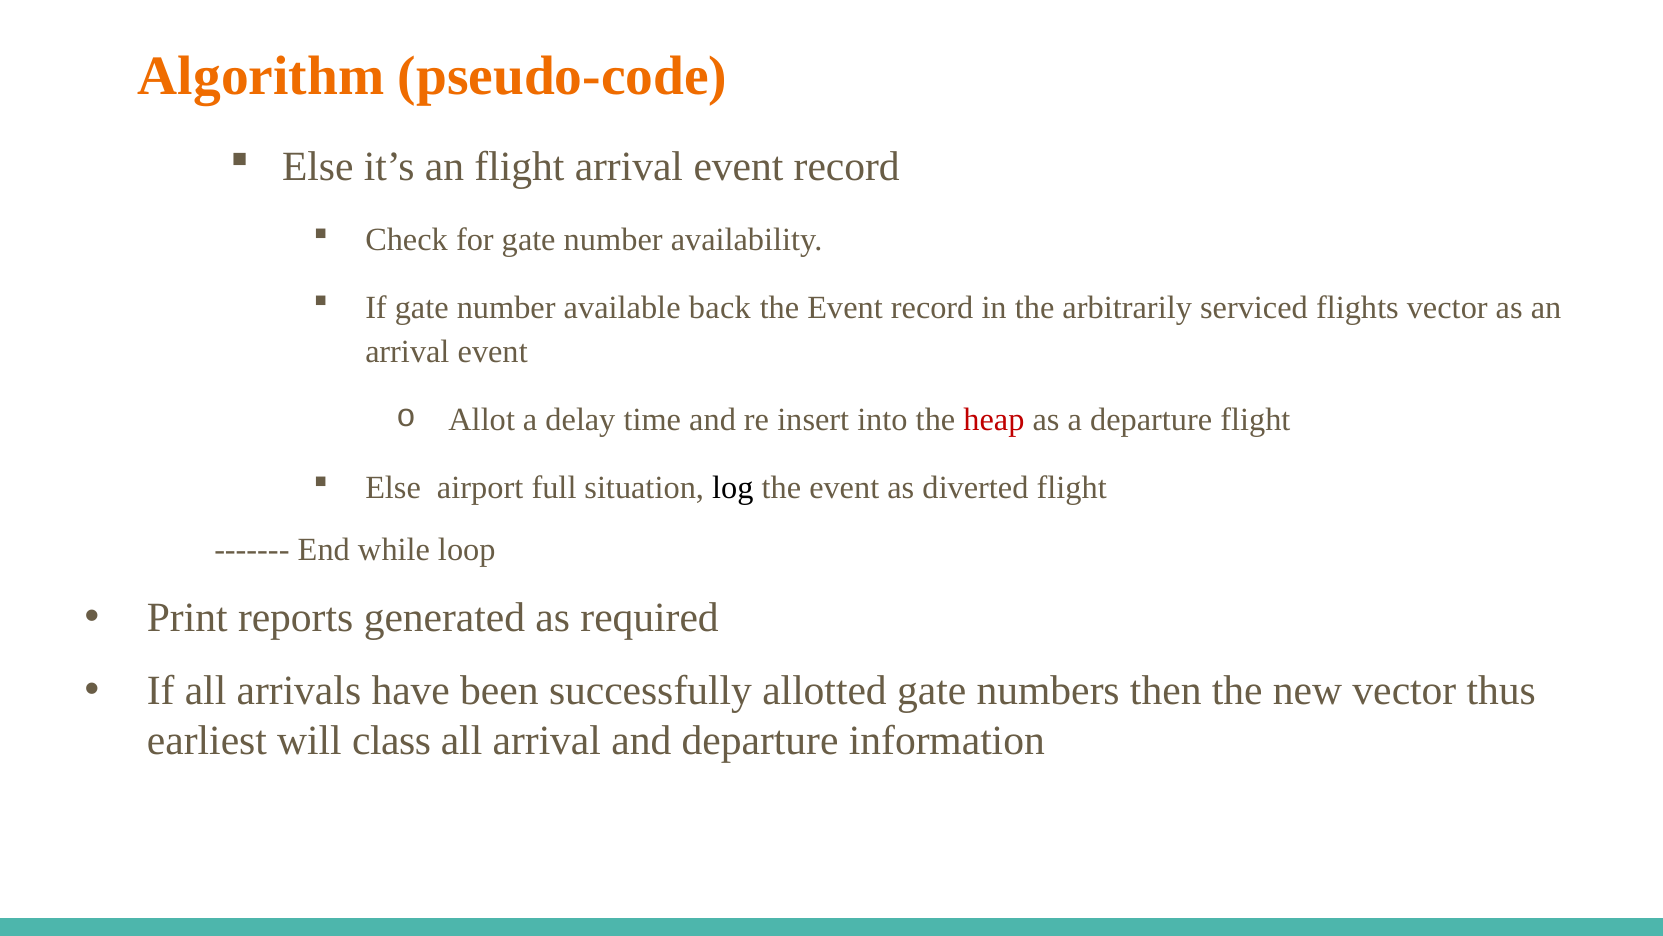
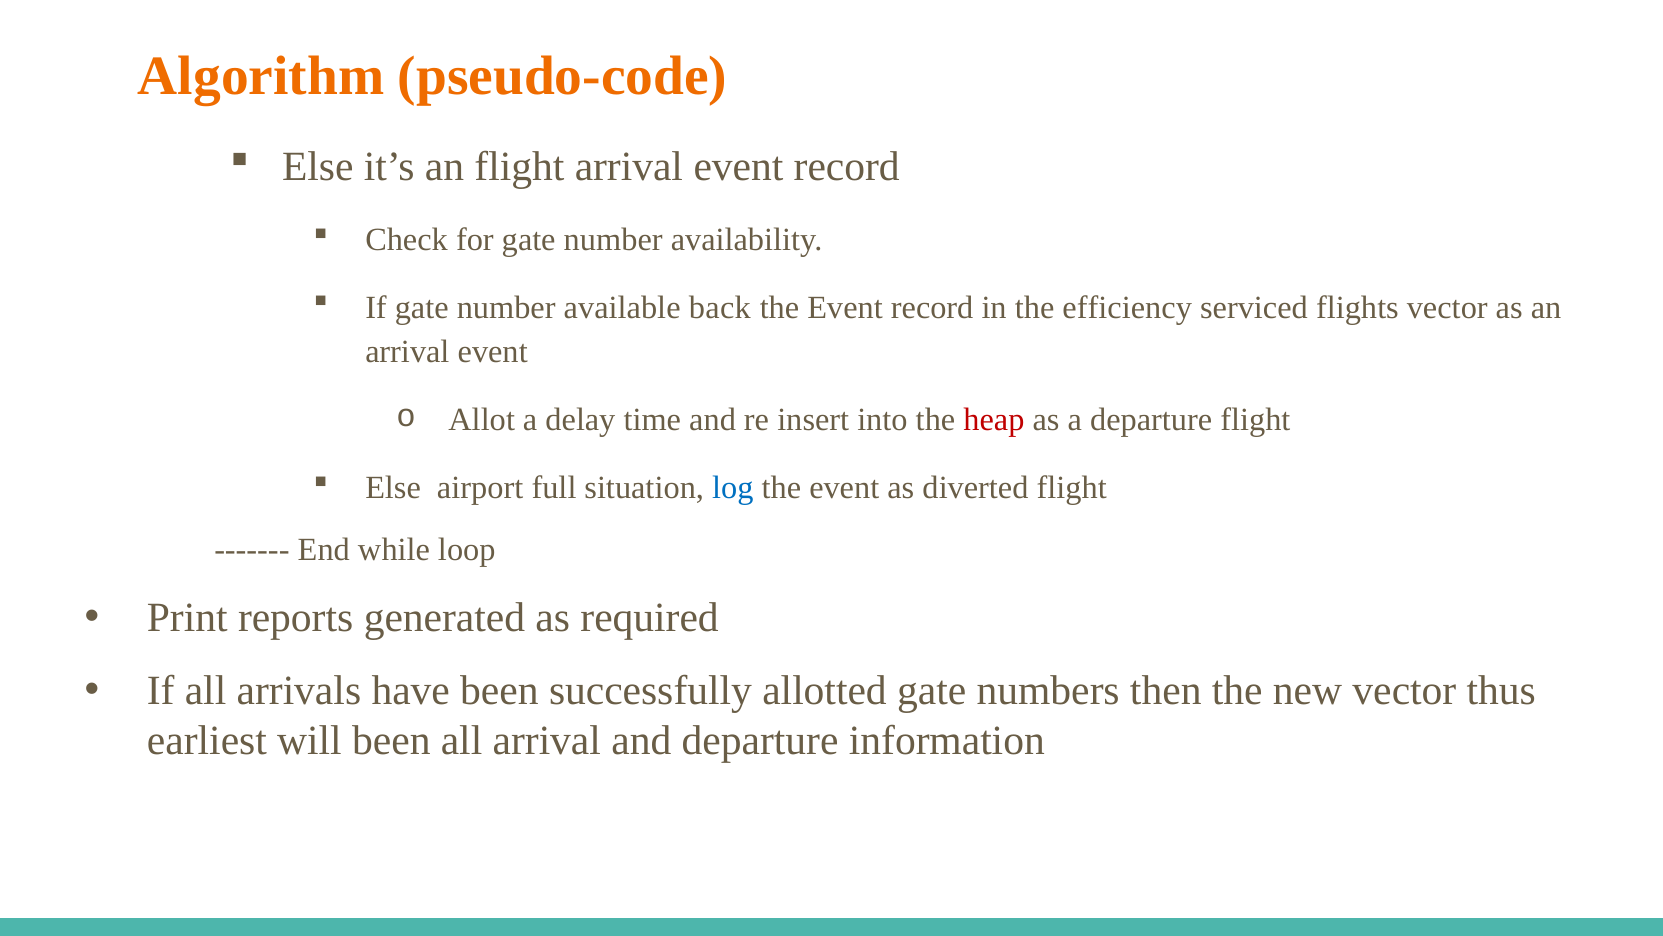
arbitrarily: arbitrarily -> efficiency
log colour: black -> blue
will class: class -> been
